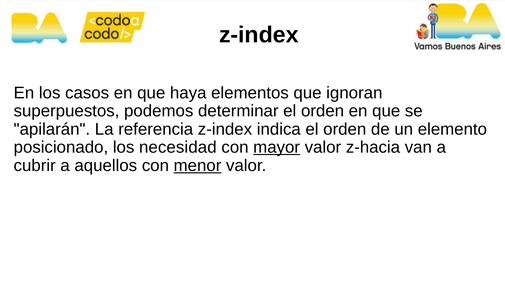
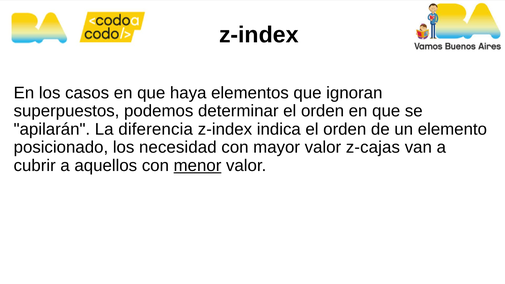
referencia: referencia -> diferencia
mayor underline: present -> none
z-hacia: z-hacia -> z-cajas
